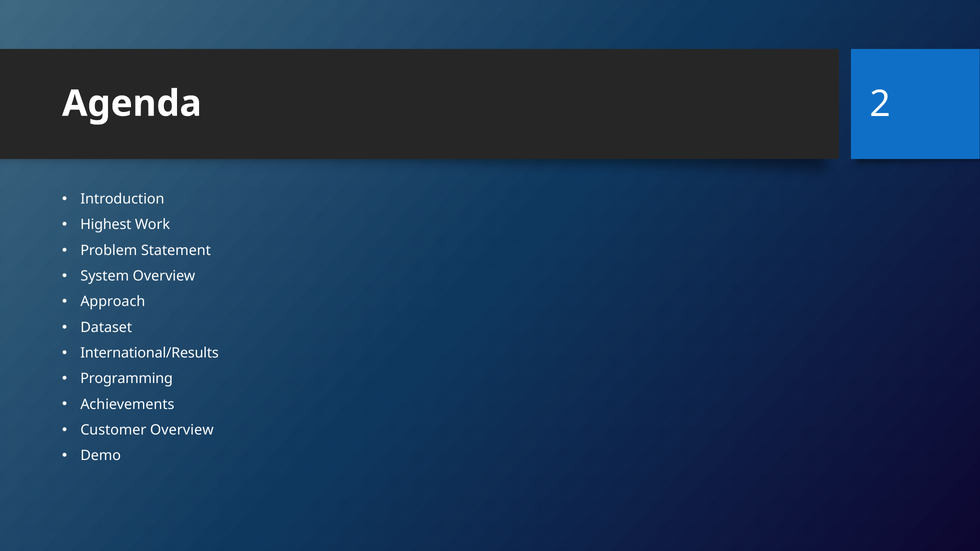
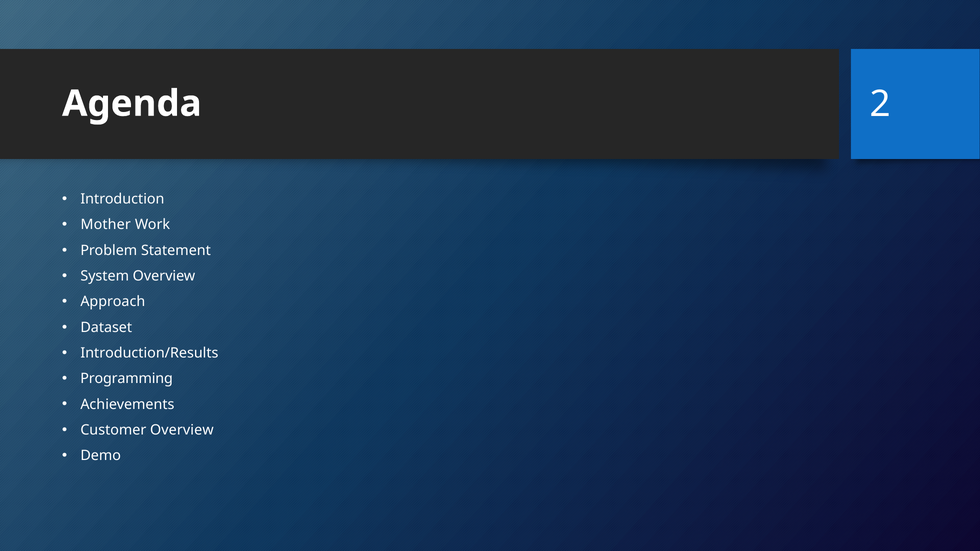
Highest: Highest -> Mother
International/Results: International/Results -> Introduction/Results
